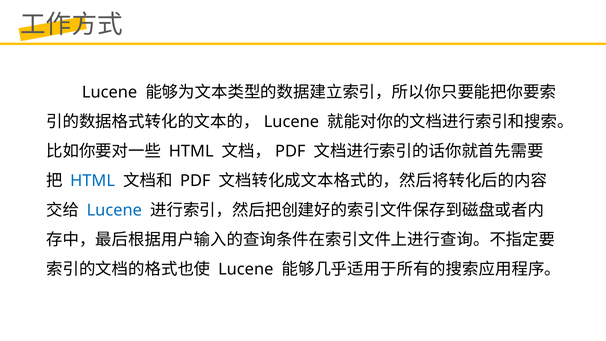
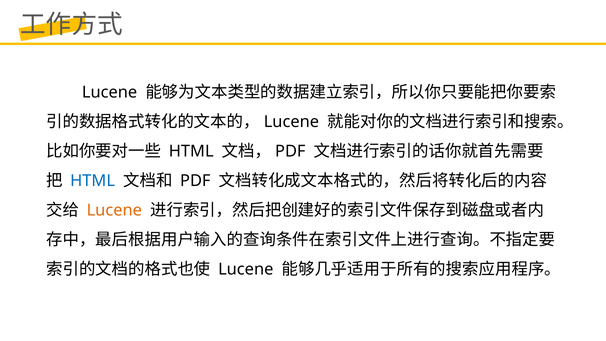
Lucene at (114, 210) colour: blue -> orange
